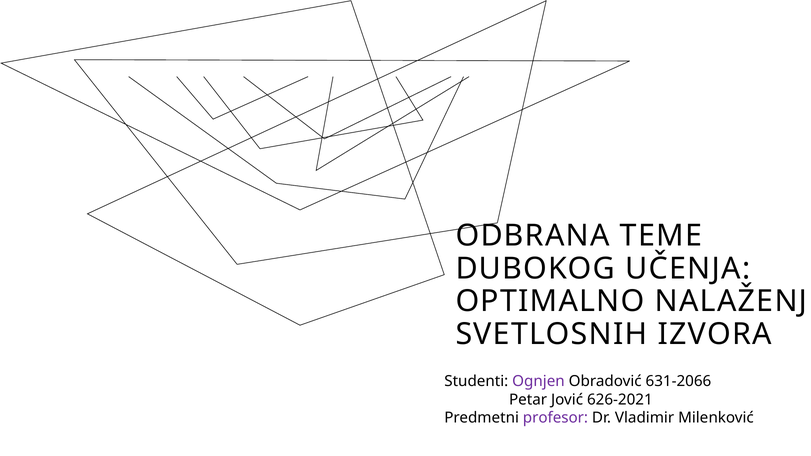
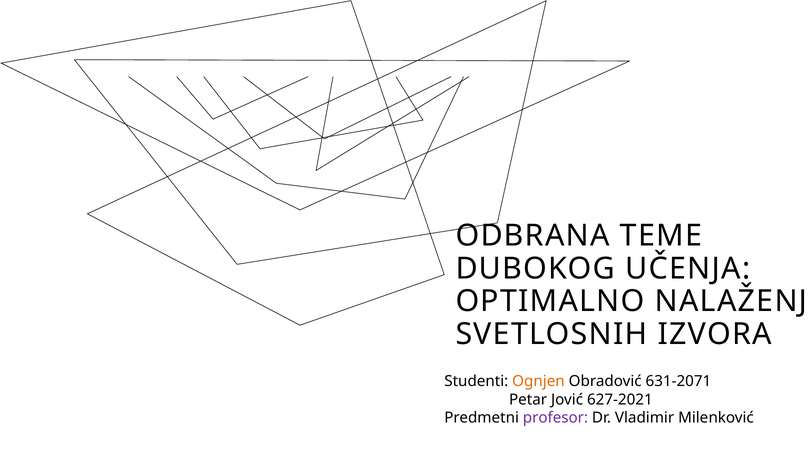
Ognjen colour: purple -> orange
631-2066: 631-2066 -> 631-2071
626-2021: 626-2021 -> 627-2021
